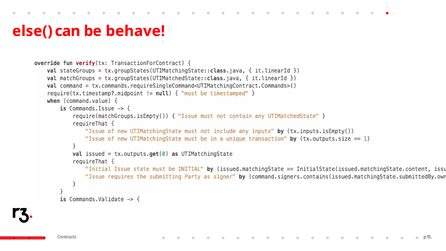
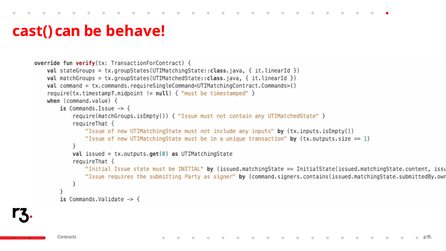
else(: else( -> cast(
